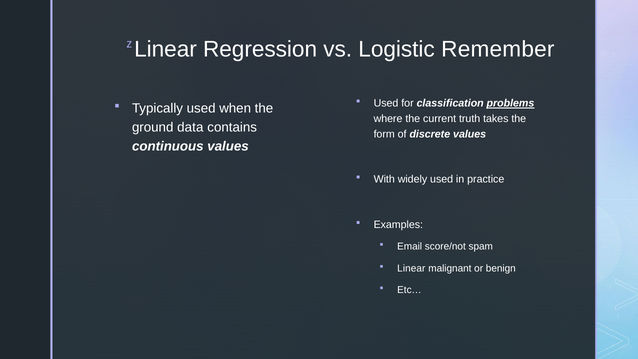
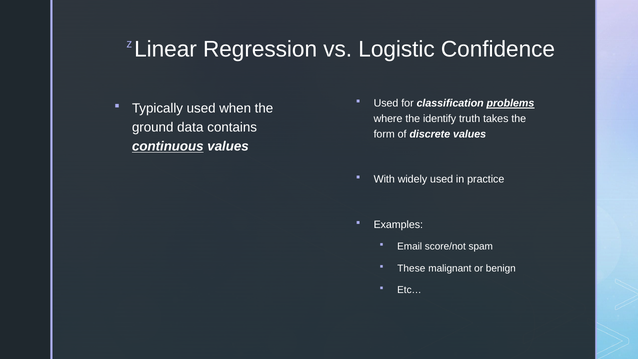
Remember: Remember -> Confidence
current: current -> identify
continuous underline: none -> present
Linear at (411, 268): Linear -> These
